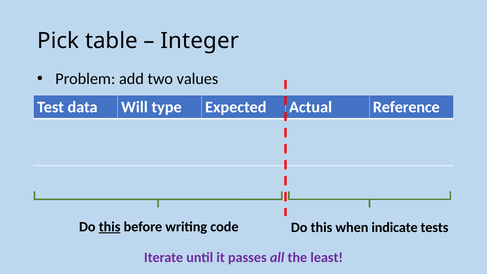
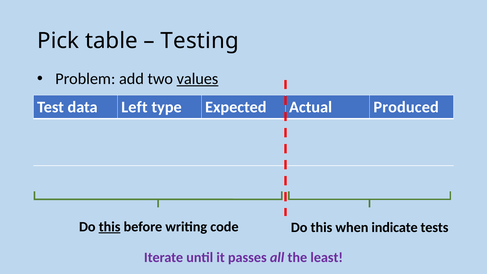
Integer: Integer -> Testing
values underline: none -> present
Will: Will -> Left
Reference: Reference -> Produced
